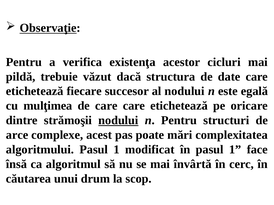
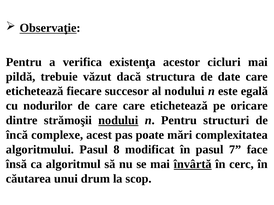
mulţimea: mulţimea -> nodurilor
arce: arce -> încă
algoritmului Pasul 1: 1 -> 8
în pasul 1: 1 -> 7
învârtă underline: none -> present
